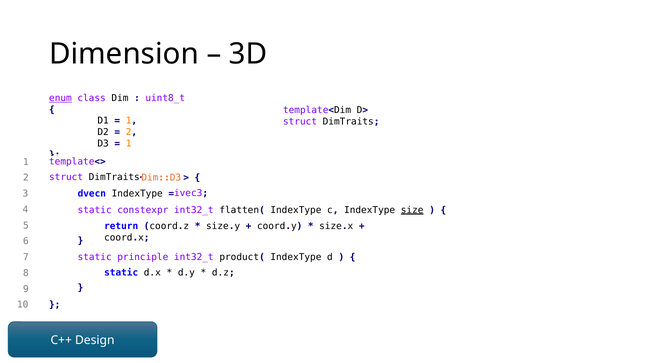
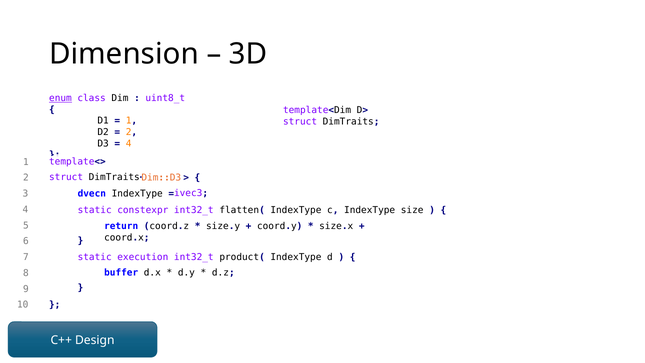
1 at (129, 143): 1 -> 4
size underline: present -> none
principle: principle -> execution
static at (121, 273): static -> buffer
